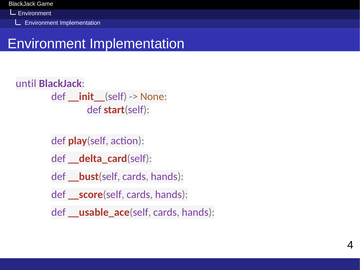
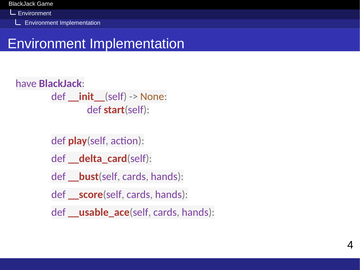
until: until -> have
